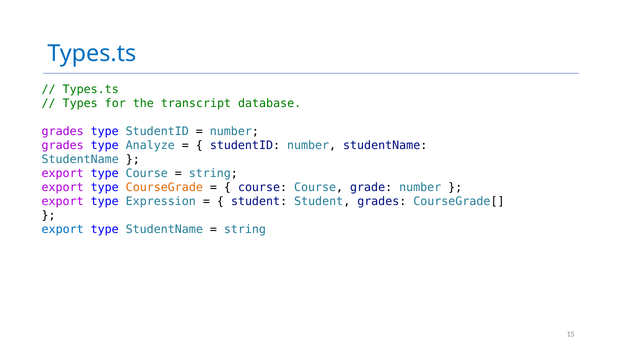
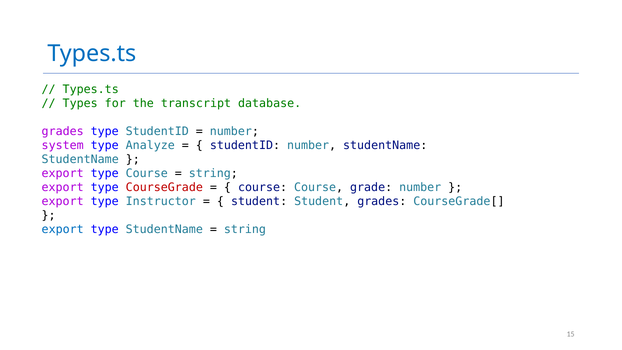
grades at (63, 145): grades -> system
CourseGrade colour: orange -> red
Expression: Expression -> Instructor
